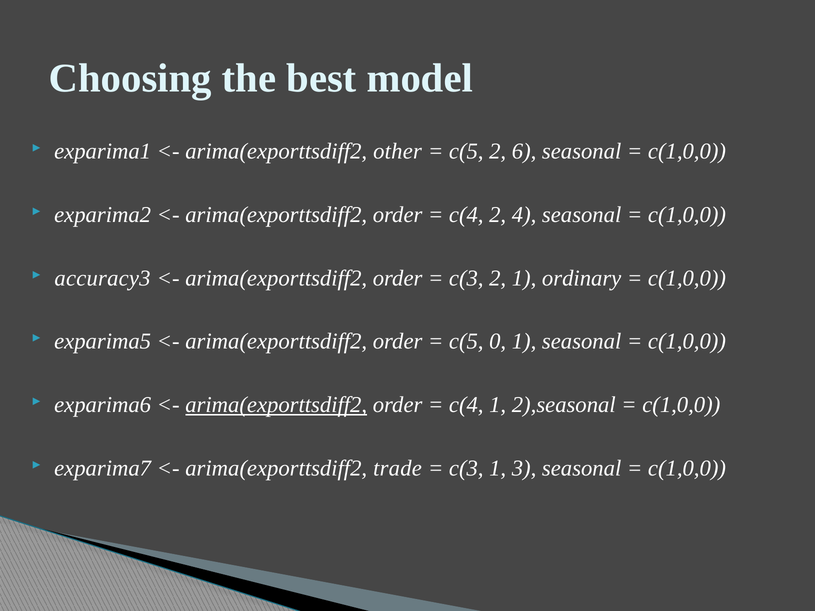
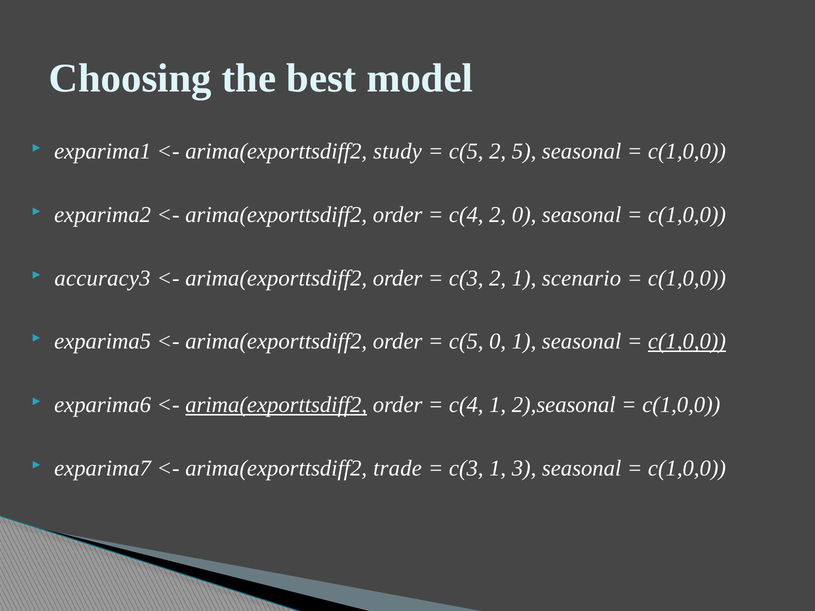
other: other -> study
6: 6 -> 5
2 4: 4 -> 0
ordinary: ordinary -> scenario
c(1,0,0 at (687, 342) underline: none -> present
